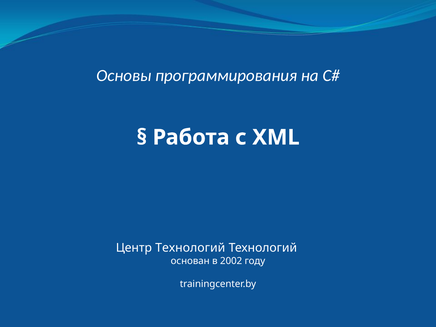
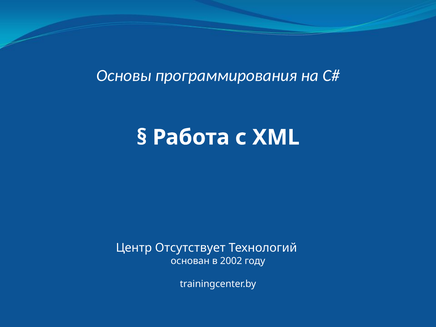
Центр Технологий: Технологий -> Отсутствует
